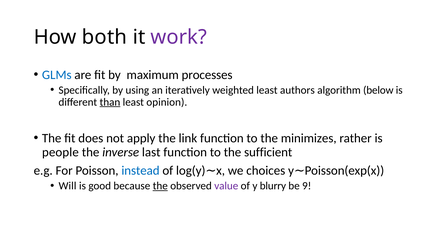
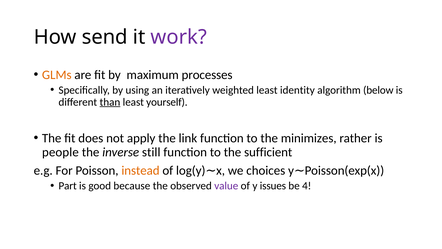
both: both -> send
GLMs colour: blue -> orange
authors: authors -> identity
opinion: opinion -> yourself
last: last -> still
instead colour: blue -> orange
Will: Will -> Part
the at (160, 186) underline: present -> none
blurry: blurry -> issues
9: 9 -> 4
